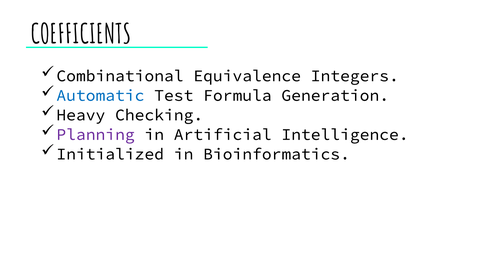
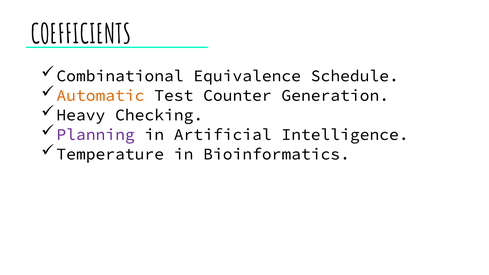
Integers: Integers -> Schedule
Automatic colour: blue -> orange
Formula: Formula -> Counter
Initialized: Initialized -> Temperature
